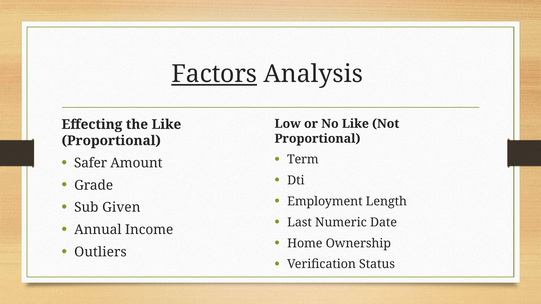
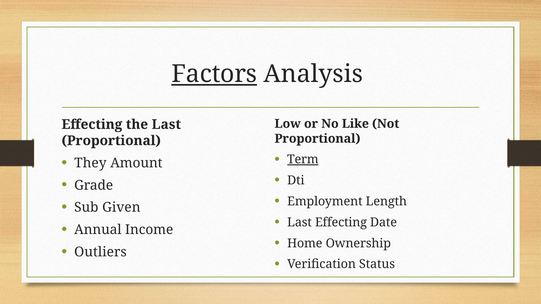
the Like: Like -> Last
Term underline: none -> present
Safer: Safer -> They
Last Numeric: Numeric -> Effecting
